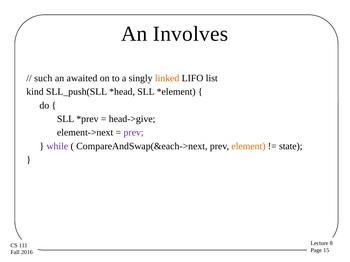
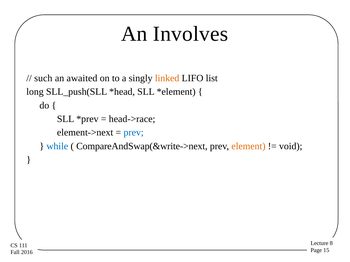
kind: kind -> long
head->give: head->give -> head->race
prev at (134, 133) colour: purple -> blue
while colour: purple -> blue
CompareAndSwap(&each->next: CompareAndSwap(&each->next -> CompareAndSwap(&write->next
state: state -> void
